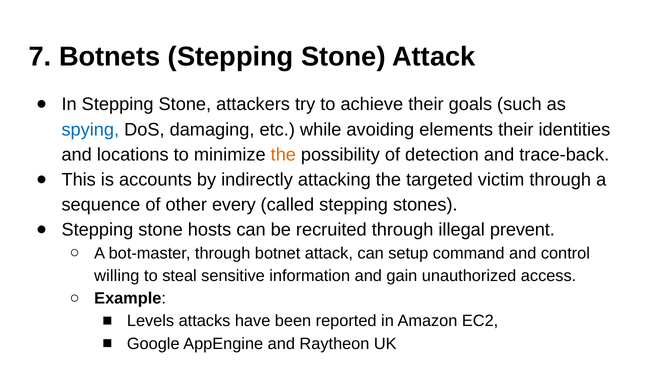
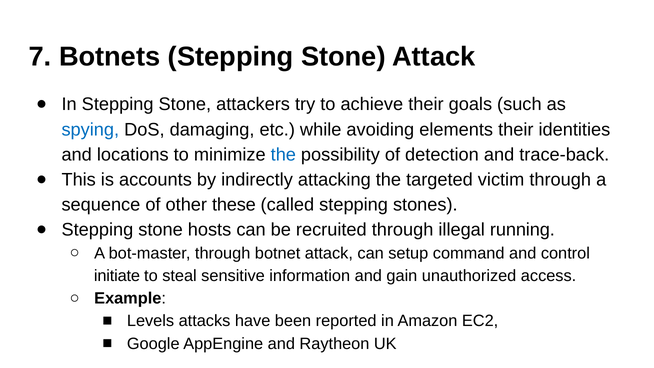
the at (283, 155) colour: orange -> blue
every: every -> these
prevent: prevent -> running
willing: willing -> initiate
